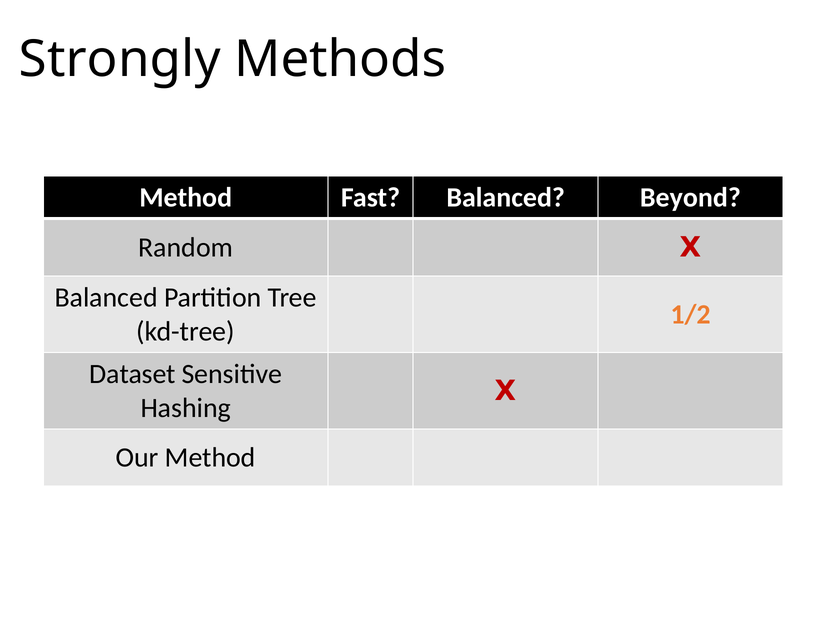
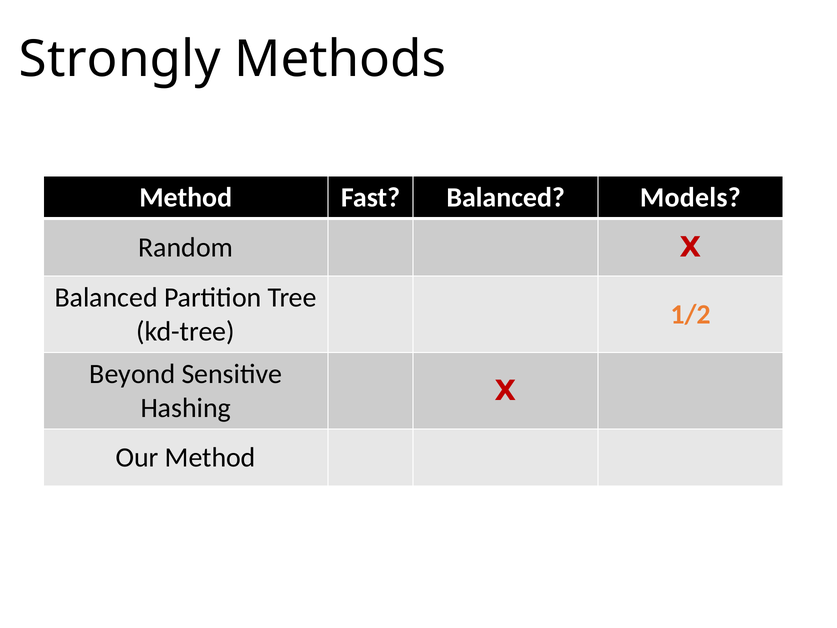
Beyond: Beyond -> Models
Dataset: Dataset -> Beyond
